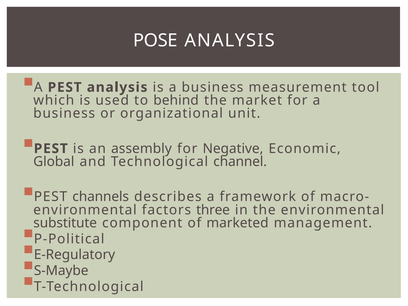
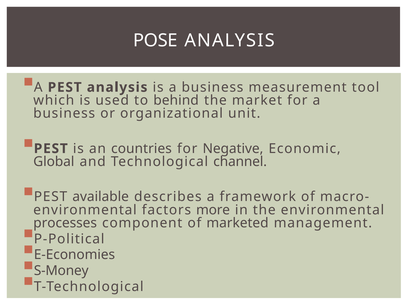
assembly: assembly -> countries
channels: channels -> available
three: three -> more
substitute: substitute -> processes
E-Regulatory: E-Regulatory -> E-Economies
S-Maybe: S-Maybe -> S-Money
